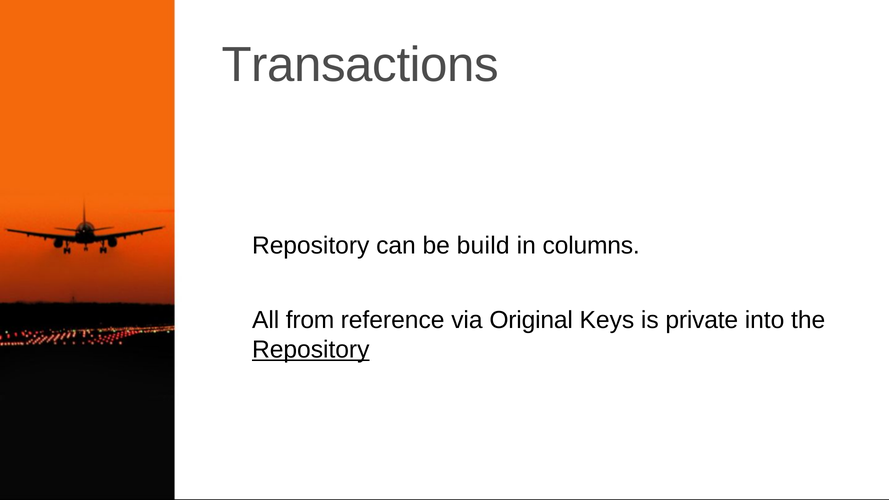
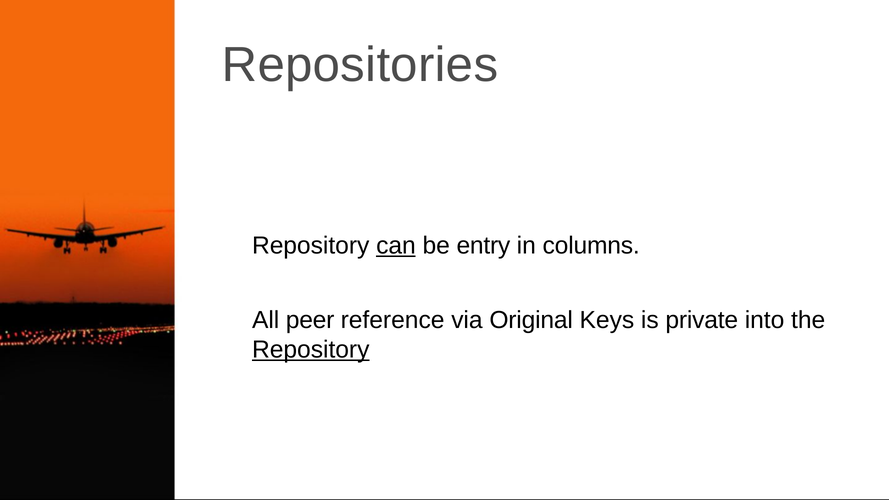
Transactions: Transactions -> Repositories
can underline: none -> present
build: build -> entry
from: from -> peer
